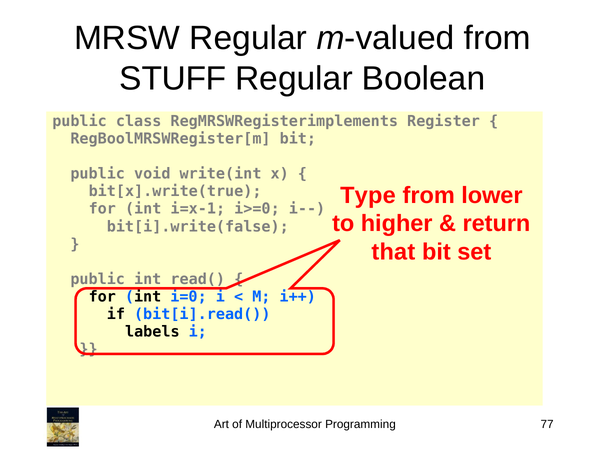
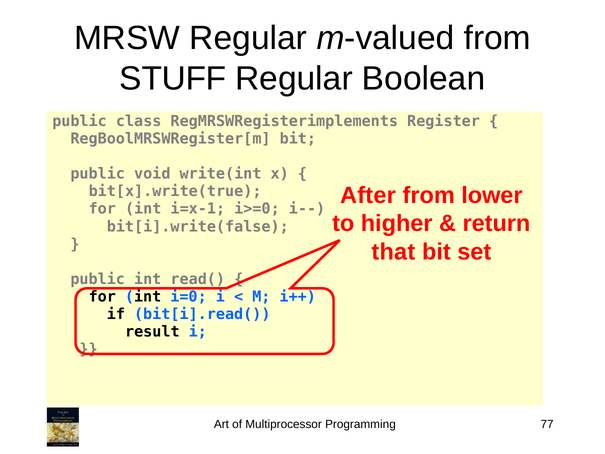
Type: Type -> After
labels: labels -> result
